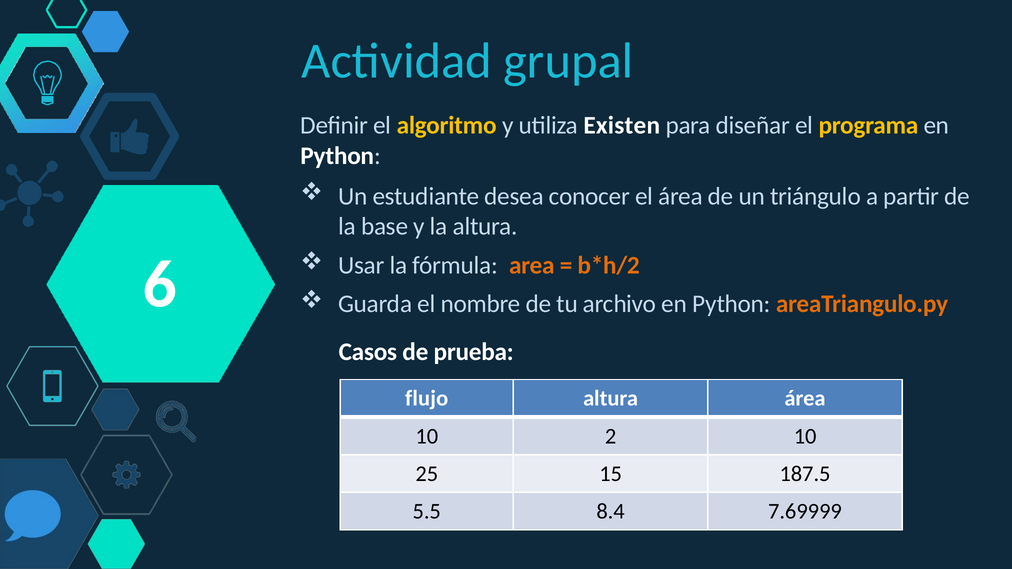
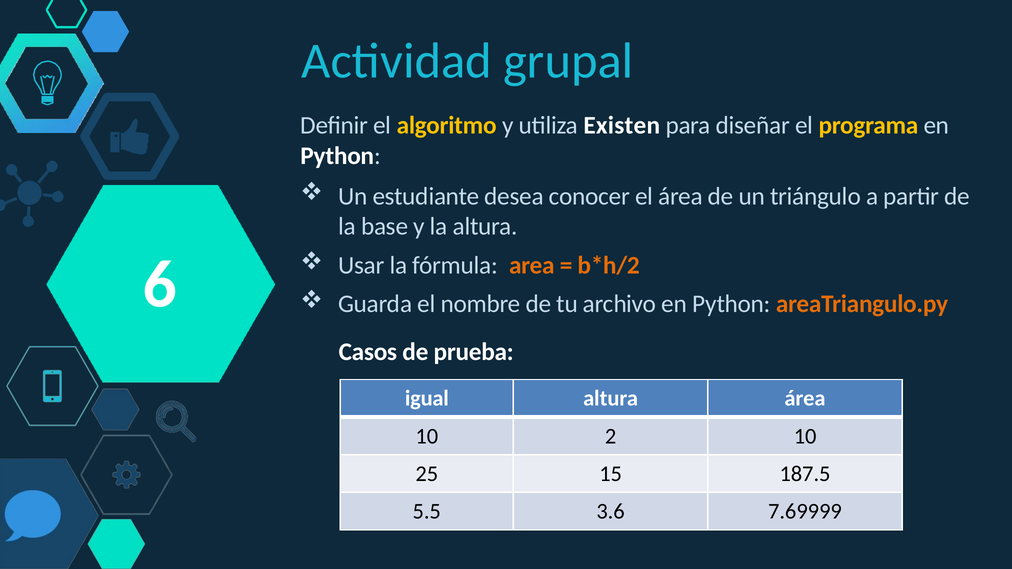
flujo: flujo -> igual
8.4: 8.4 -> 3.6
